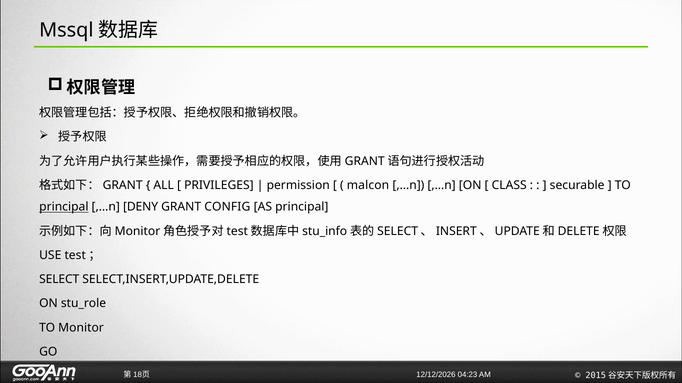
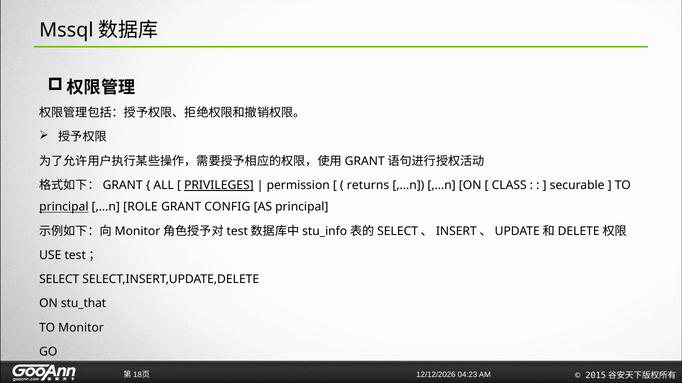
PRIVILEGES underline: none -> present
malcon: malcon -> returns
DENY: DENY -> ROLE
stu_role: stu_role -> stu_that
